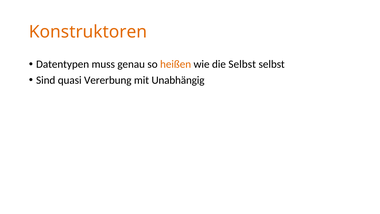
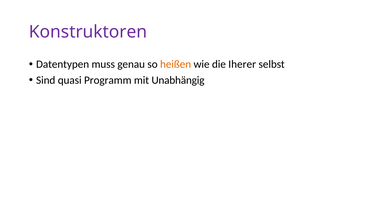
Konstruktoren colour: orange -> purple
die Selbst: Selbst -> Iherer
Vererbung: Vererbung -> Programm
